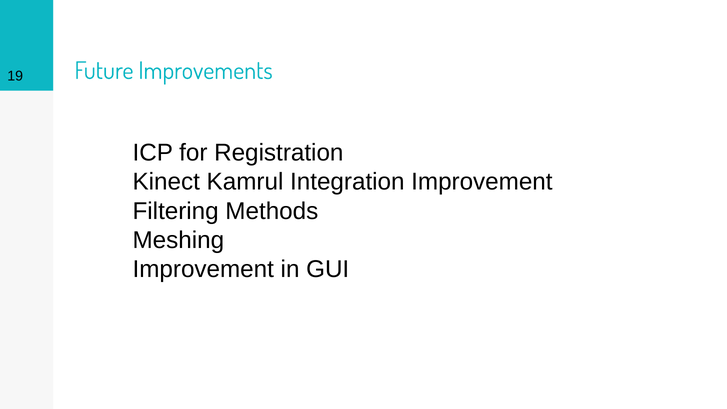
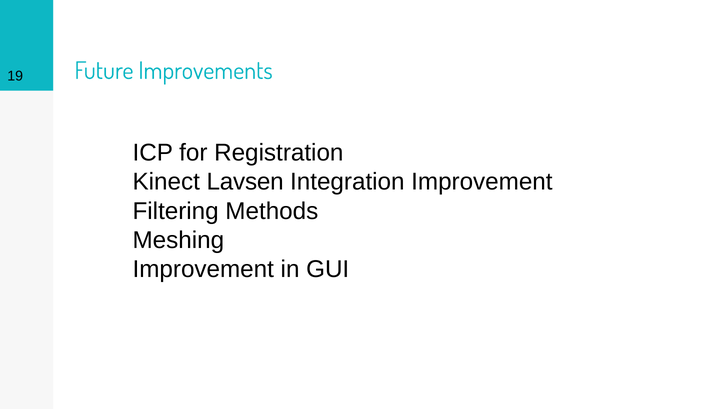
Kamrul: Kamrul -> Lavsen
